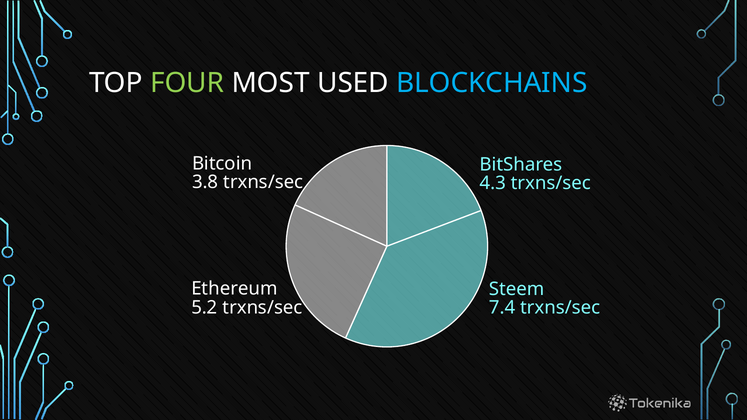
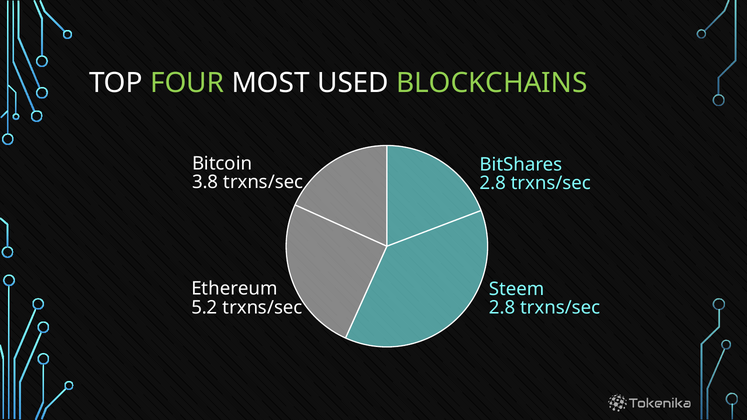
BLOCKCHAINS colour: light blue -> light green
4.3 at (493, 183): 4.3 -> 2.8
7.4 at (502, 308): 7.4 -> 2.8
